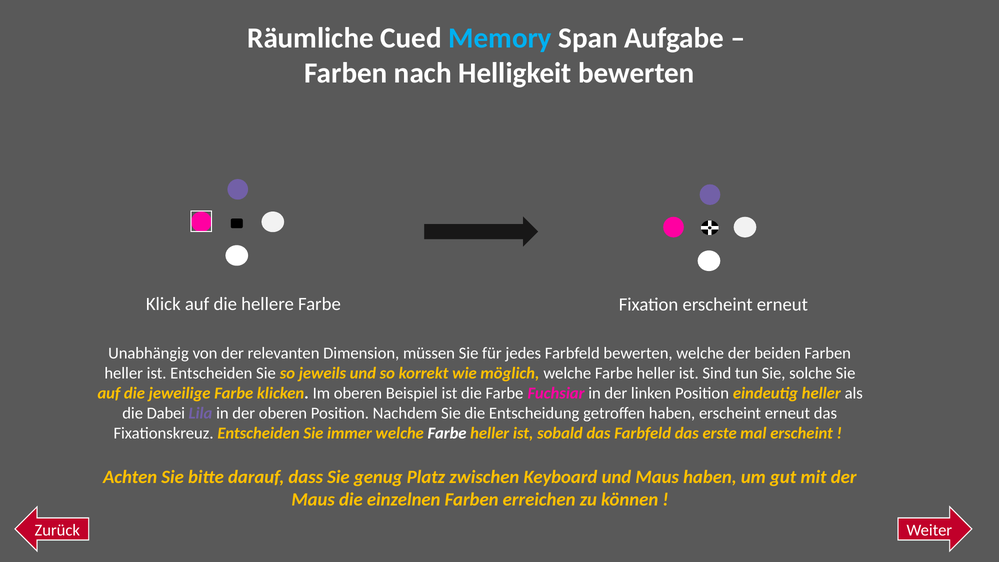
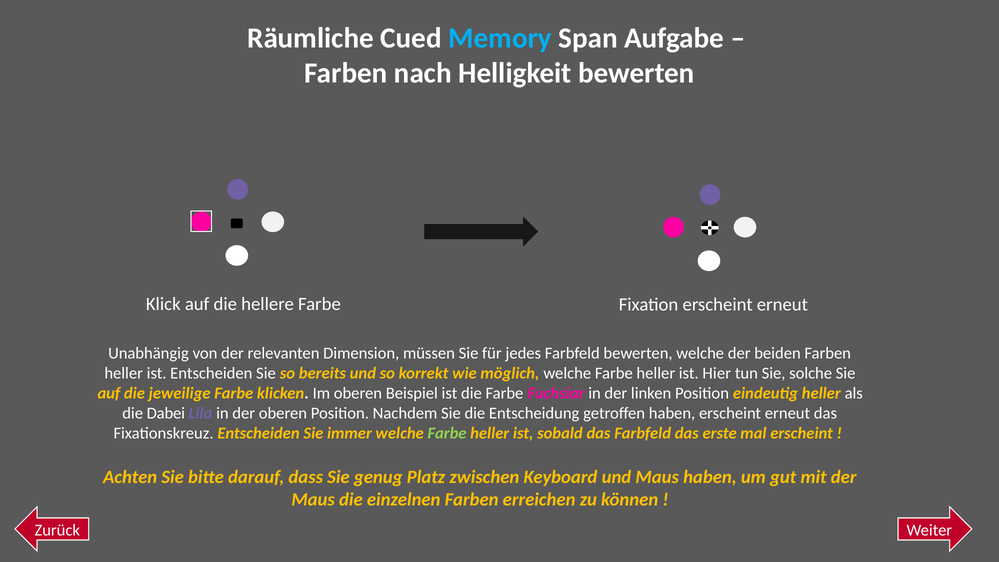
jeweils: jeweils -> bereits
Sind: Sind -> Hier
Farbe at (447, 433) colour: white -> light green
